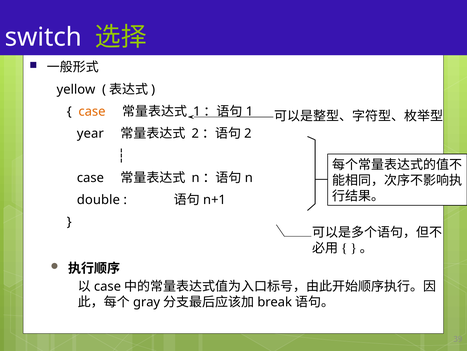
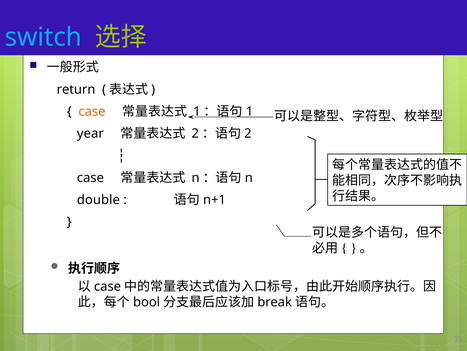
switch colour: white -> light blue
yellow: yellow -> return
gray: gray -> bool
